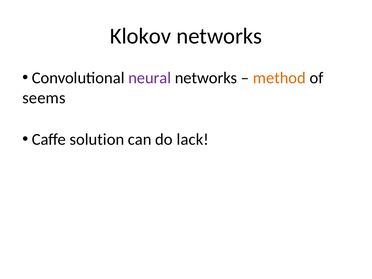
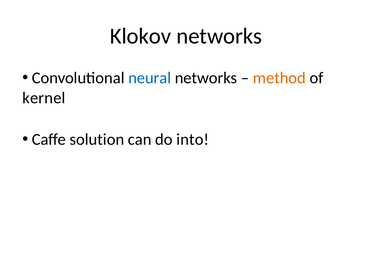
neural colour: purple -> blue
seems: seems -> kernel
lack: lack -> into
